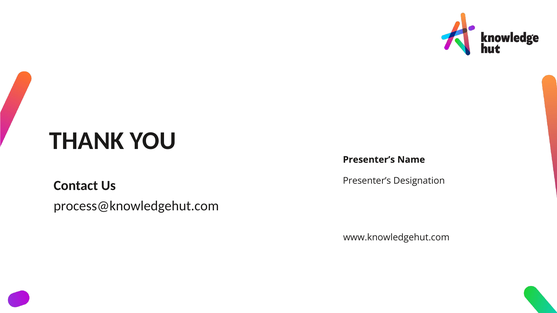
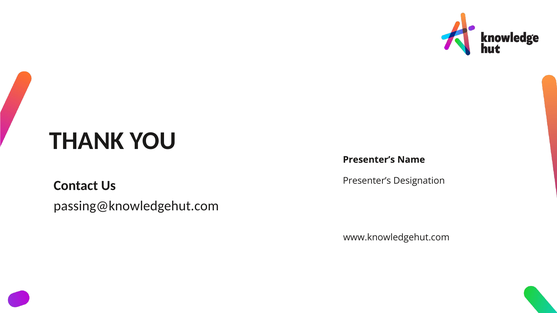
process@knowledgehut.com: process@knowledgehut.com -> passing@knowledgehut.com
